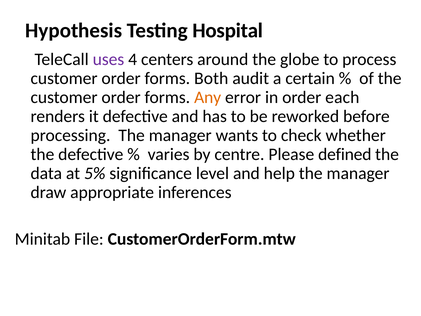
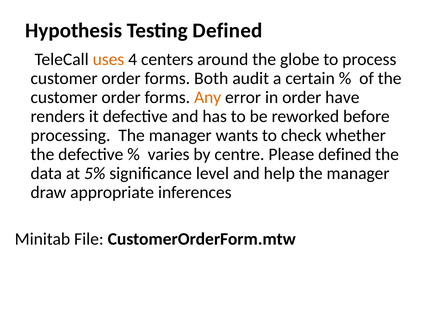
Testing Hospital: Hospital -> Defined
uses colour: purple -> orange
each: each -> have
